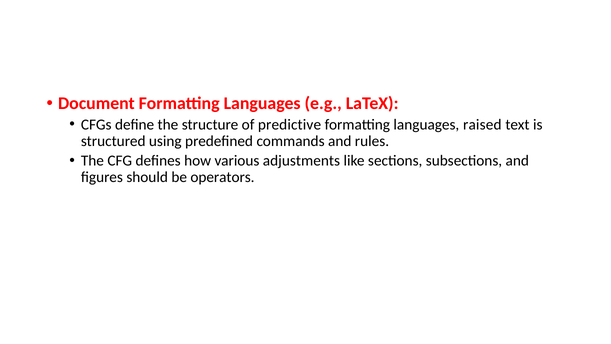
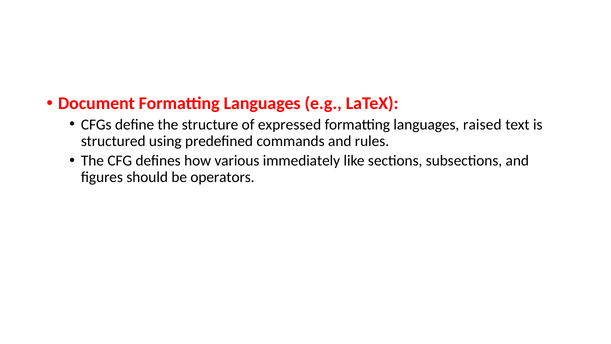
predictive: predictive -> expressed
adjustments: adjustments -> immediately
